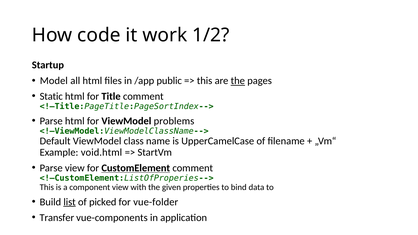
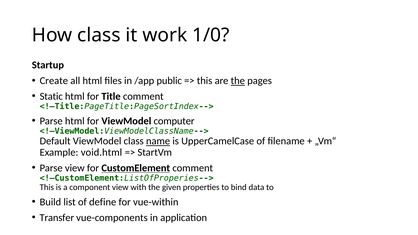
How code: code -> class
1/2: 1/2 -> 1/0
Model: Model -> Create
problems: problems -> computer
name underline: none -> present
list underline: present -> none
picked: picked -> define
vue-folder: vue-folder -> vue-within
